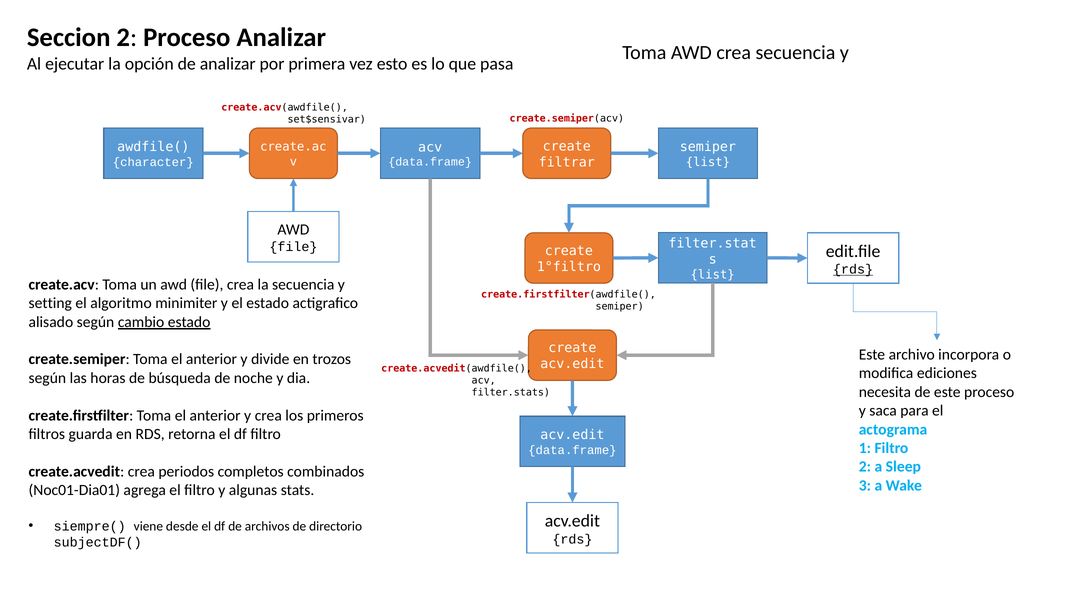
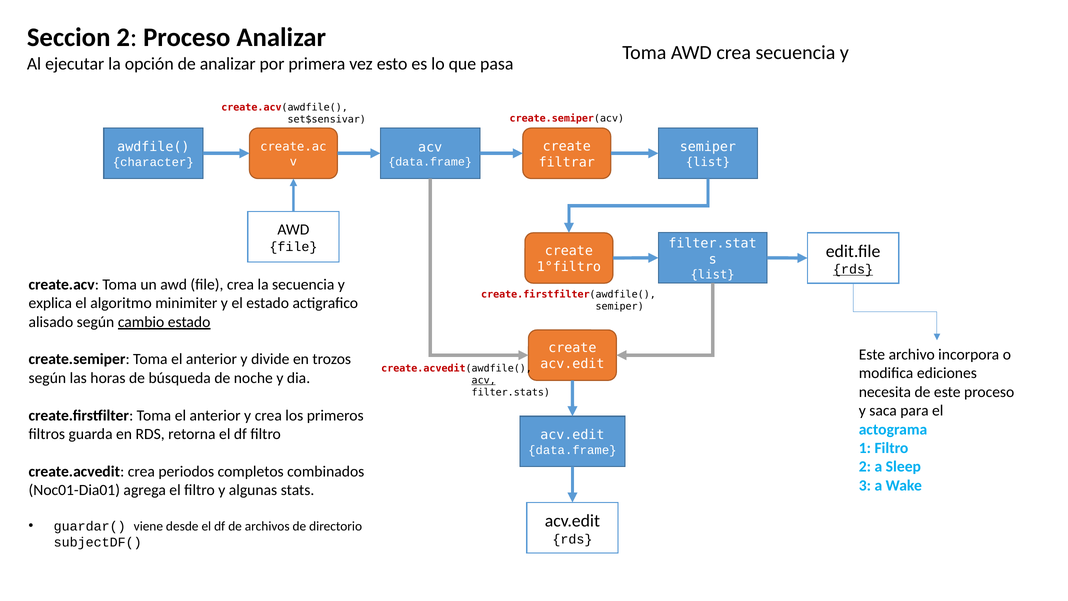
setting: setting -> explica
acv at (484, 380) underline: none -> present
siempre(: siempre( -> guardar(
